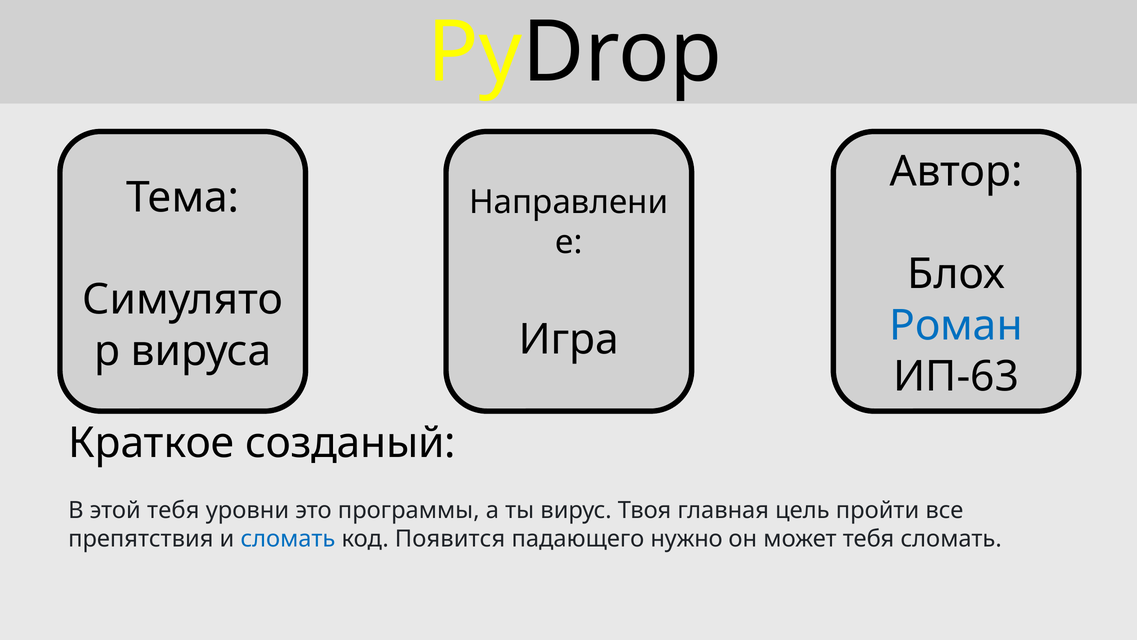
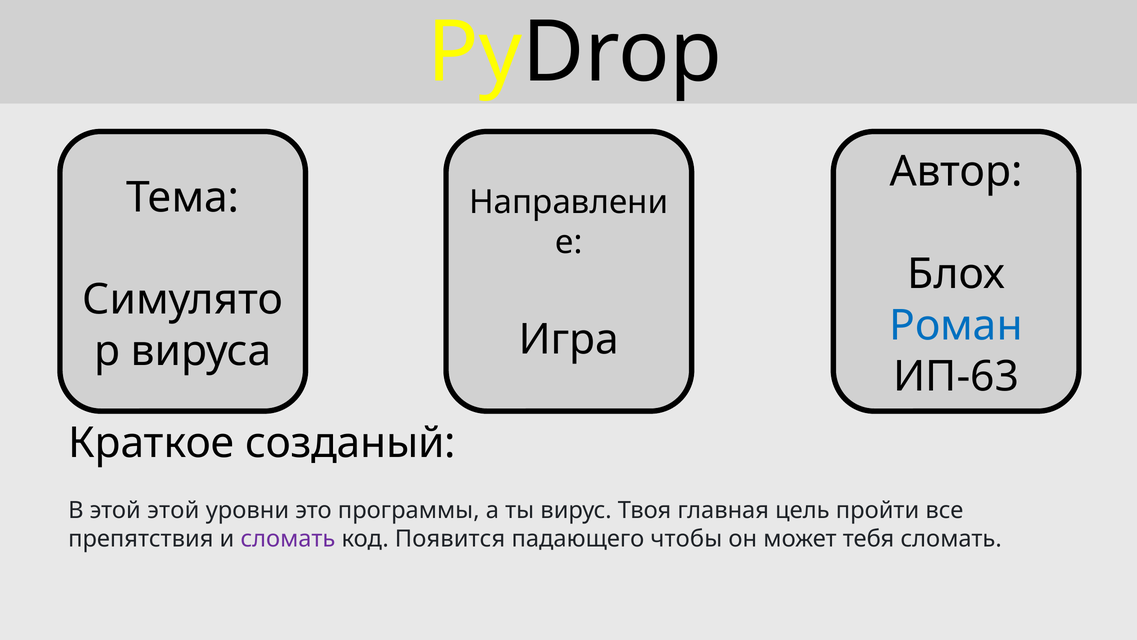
этой тебя: тебя -> этой
сломать at (288, 538) colour: blue -> purple
нужно: нужно -> чтобы
